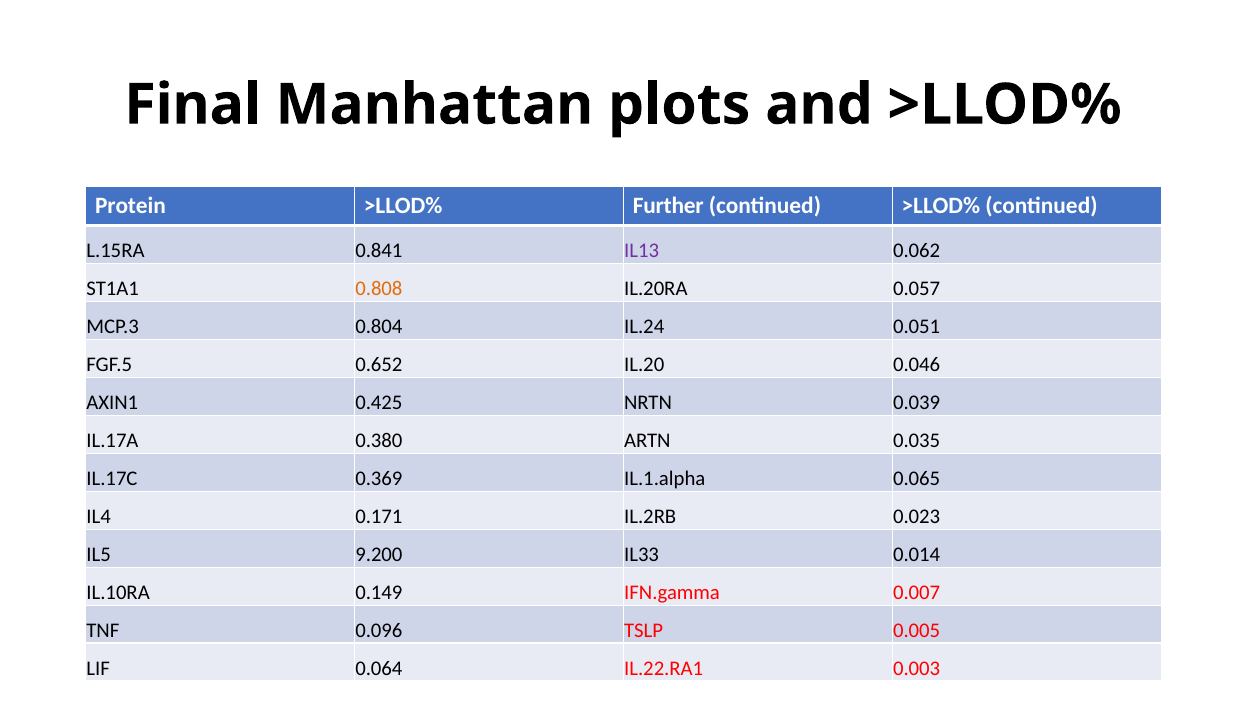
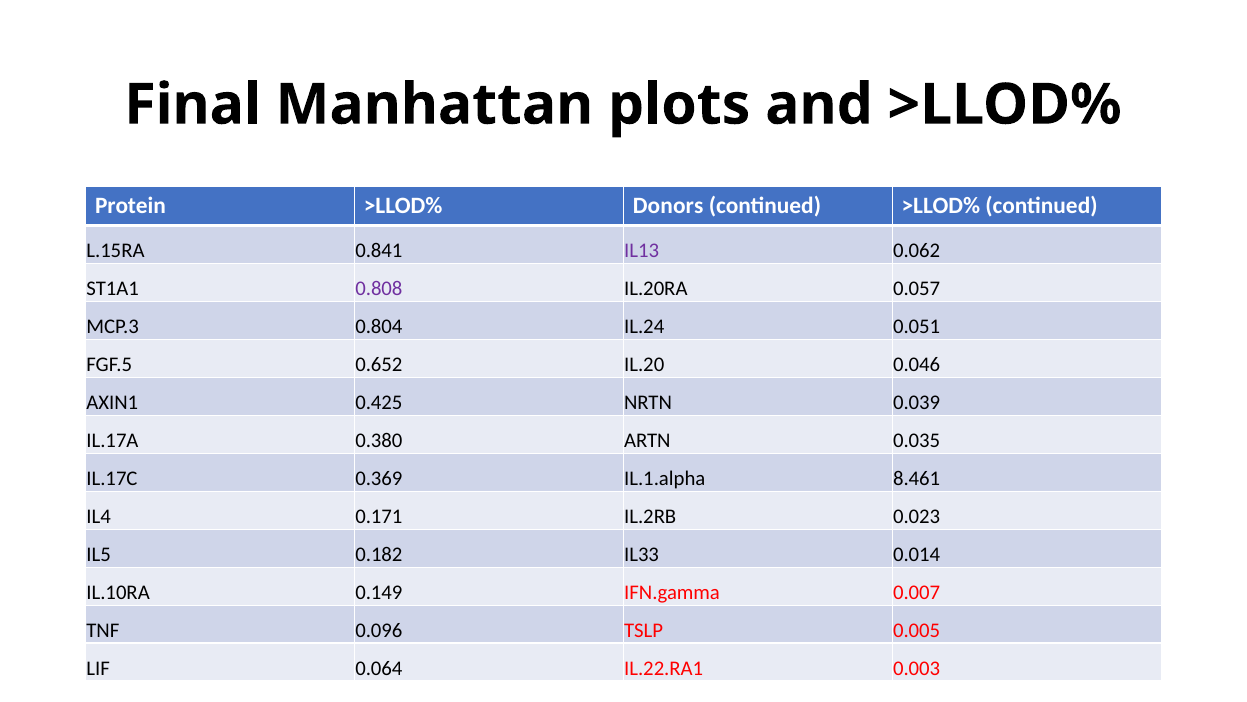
Further: Further -> Donors
0.808 colour: orange -> purple
0.065: 0.065 -> 8.461
9.200: 9.200 -> 0.182
